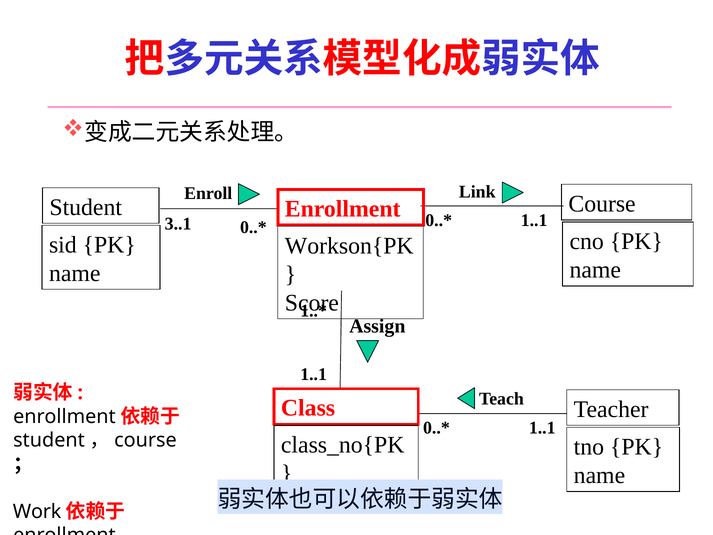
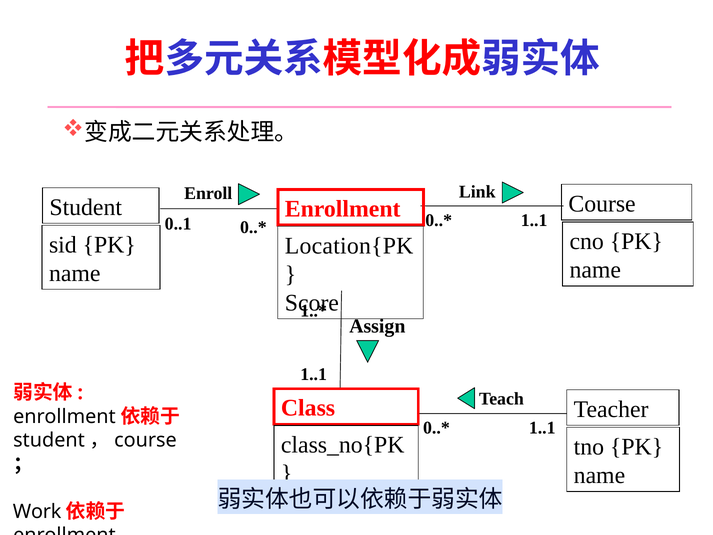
3..1: 3..1 -> 0..1
Workson{PK: Workson{PK -> Location{PK
